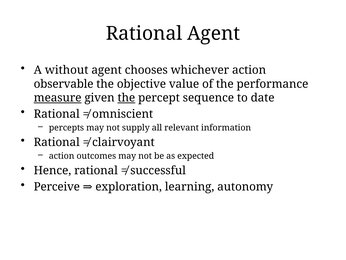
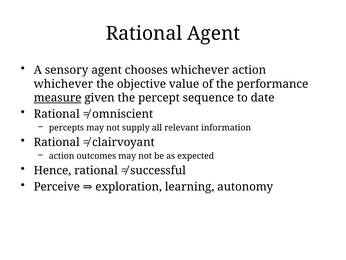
without: without -> sensory
observable at (64, 84): observable -> whichever
the at (126, 98) underline: present -> none
